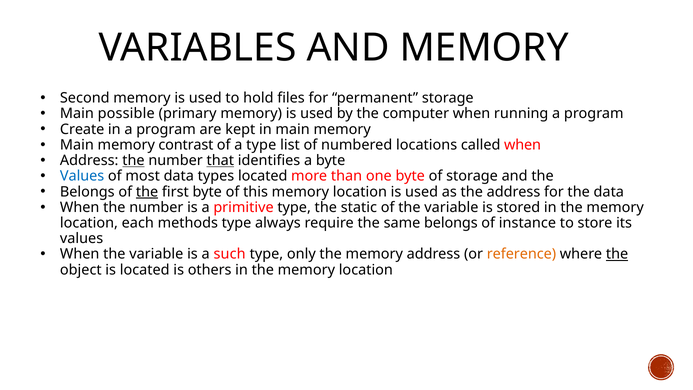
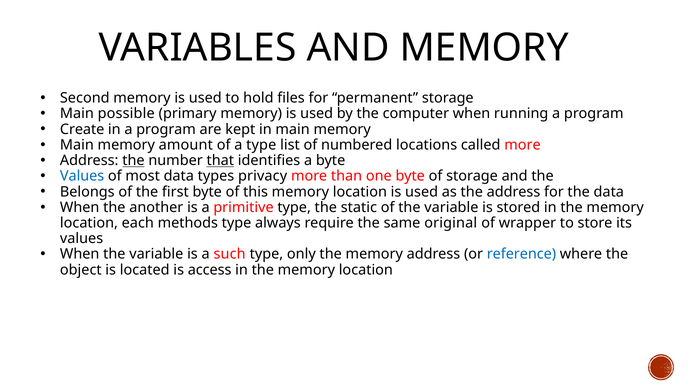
contrast: contrast -> amount
called when: when -> more
types located: located -> privacy
the at (147, 192) underline: present -> none
When the number: number -> another
same belongs: belongs -> original
instance: instance -> wrapper
reference colour: orange -> blue
the at (617, 254) underline: present -> none
others: others -> access
